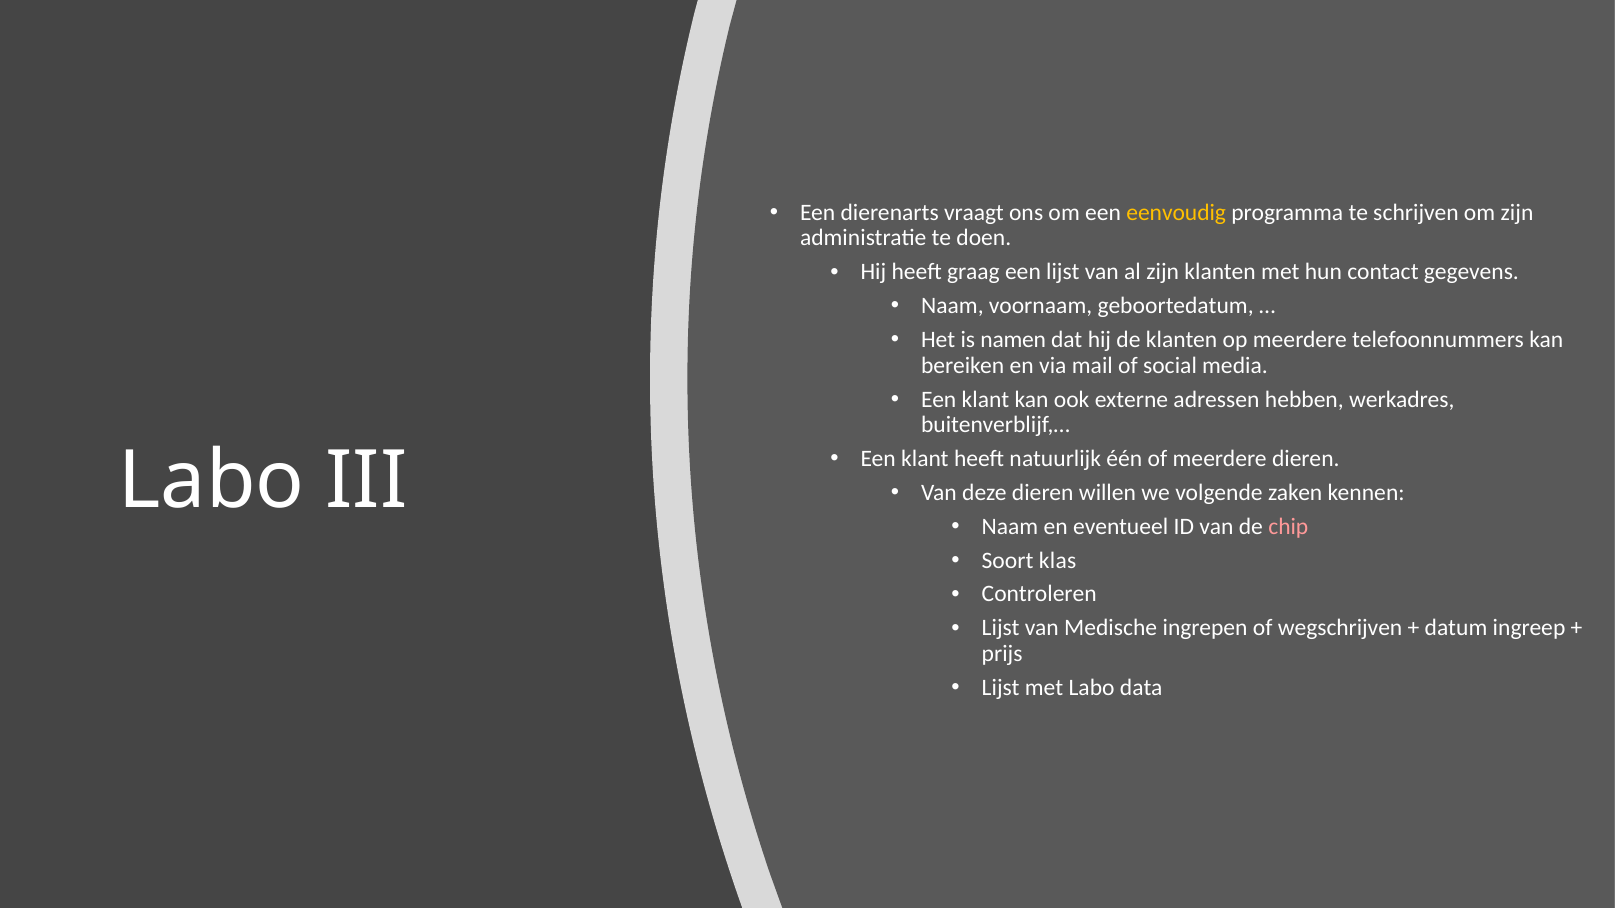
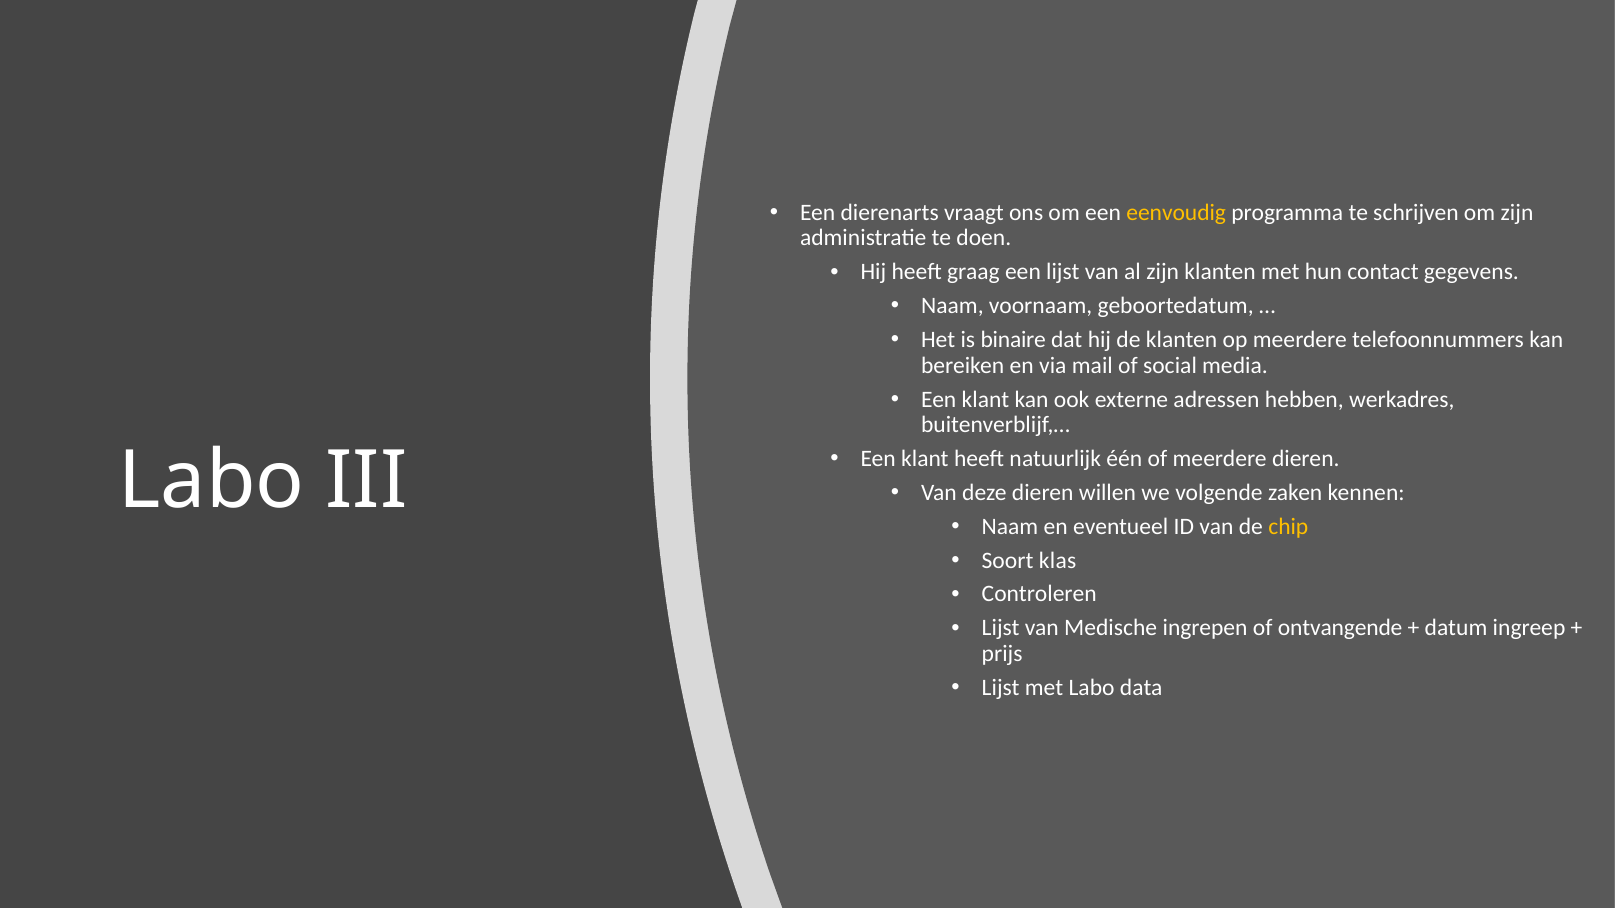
namen: namen -> binaire
chip colour: pink -> yellow
wegschrijven: wegschrijven -> ontvangende
